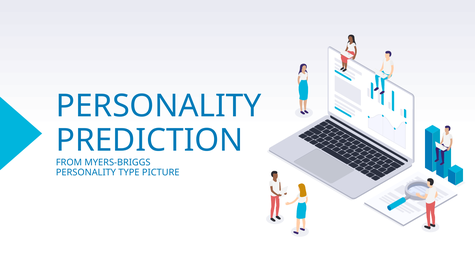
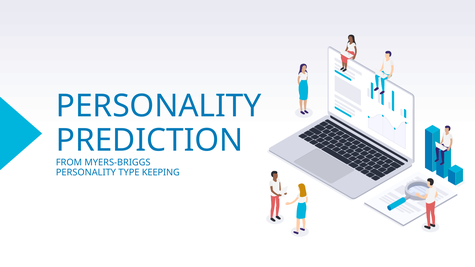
PICTURE: PICTURE -> KEEPING
